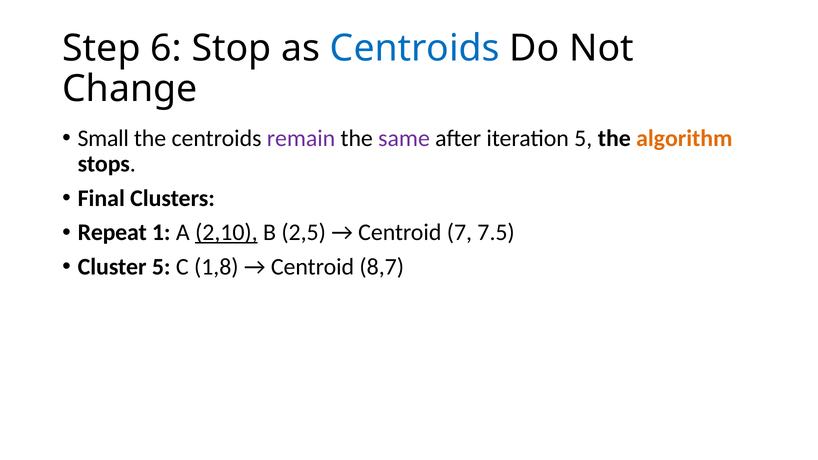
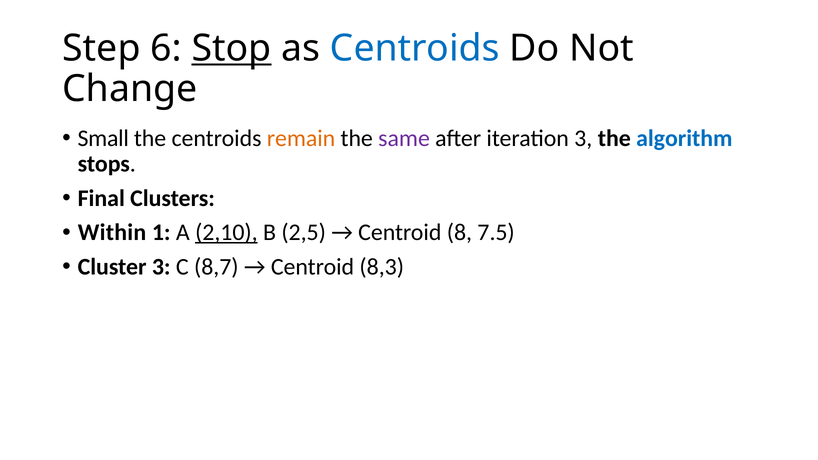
Stop underline: none -> present
remain colour: purple -> orange
iteration 5: 5 -> 3
algorithm colour: orange -> blue
Repeat: Repeat -> Within
7: 7 -> 8
Cluster 5: 5 -> 3
1,8: 1,8 -> 8,7
8,7: 8,7 -> 8,3
